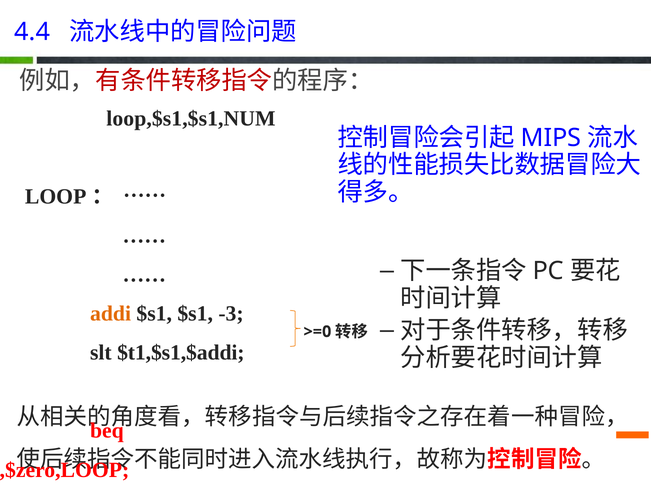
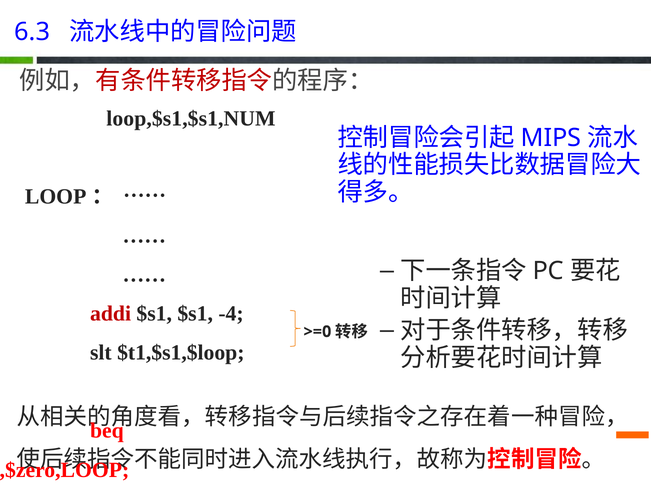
4.4: 4.4 -> 6.3
addi colour: orange -> red
-3: -3 -> -4
$t1,$s1,$addi: $t1,$s1,$addi -> $t1,$s1,$loop
